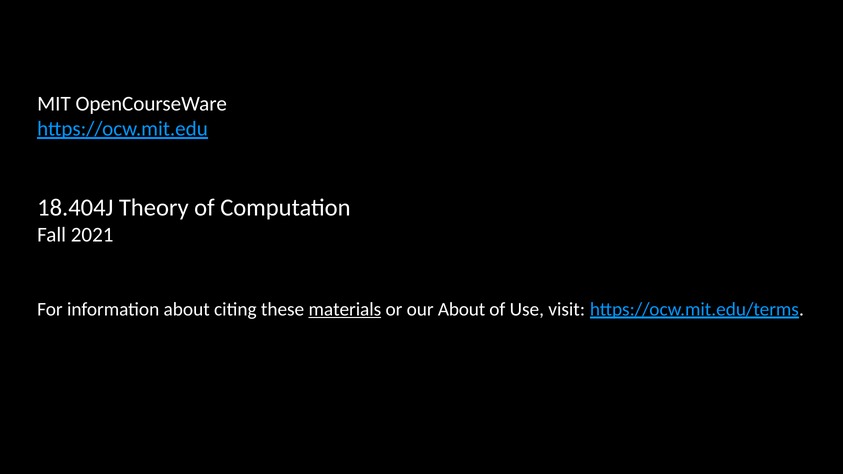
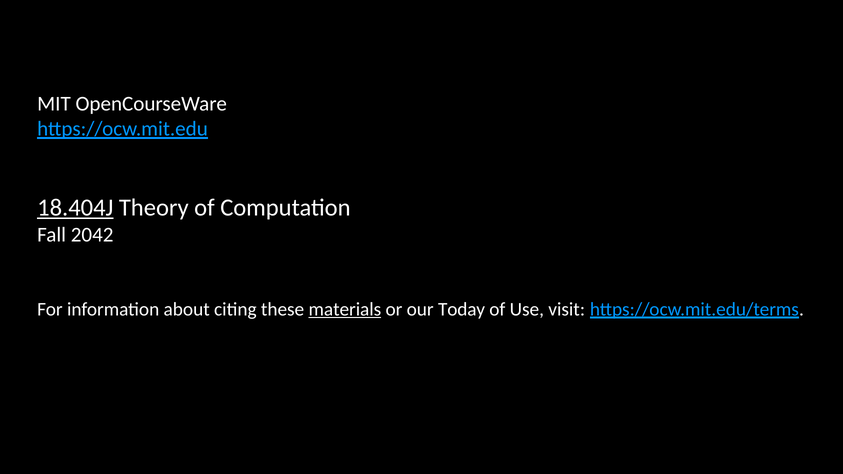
18.404J underline: none -> present
2021: 2021 -> 2042
our About: About -> Today
